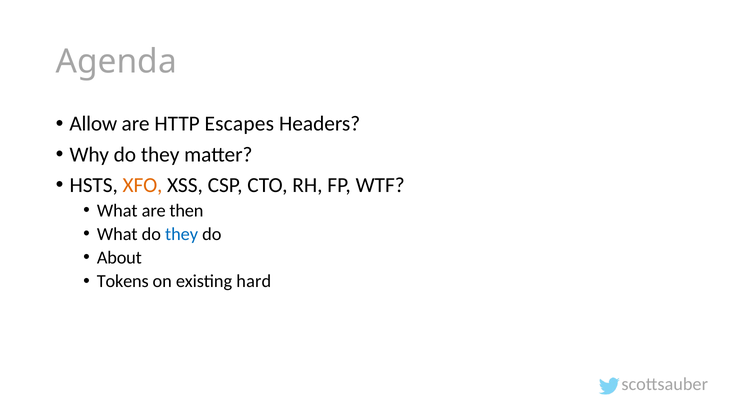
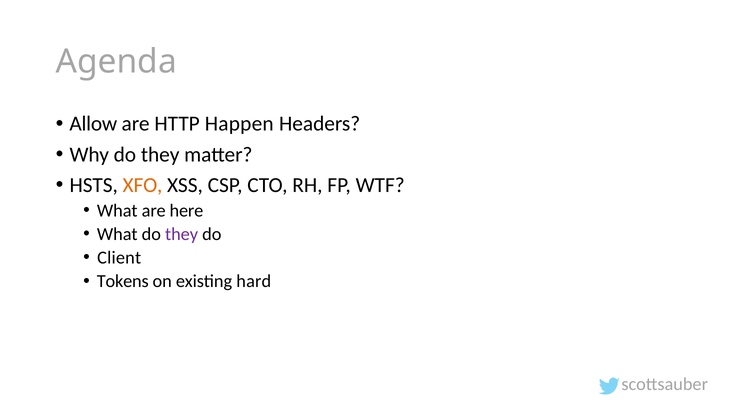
Escapes: Escapes -> Happen
then: then -> here
they at (182, 234) colour: blue -> purple
About: About -> Client
